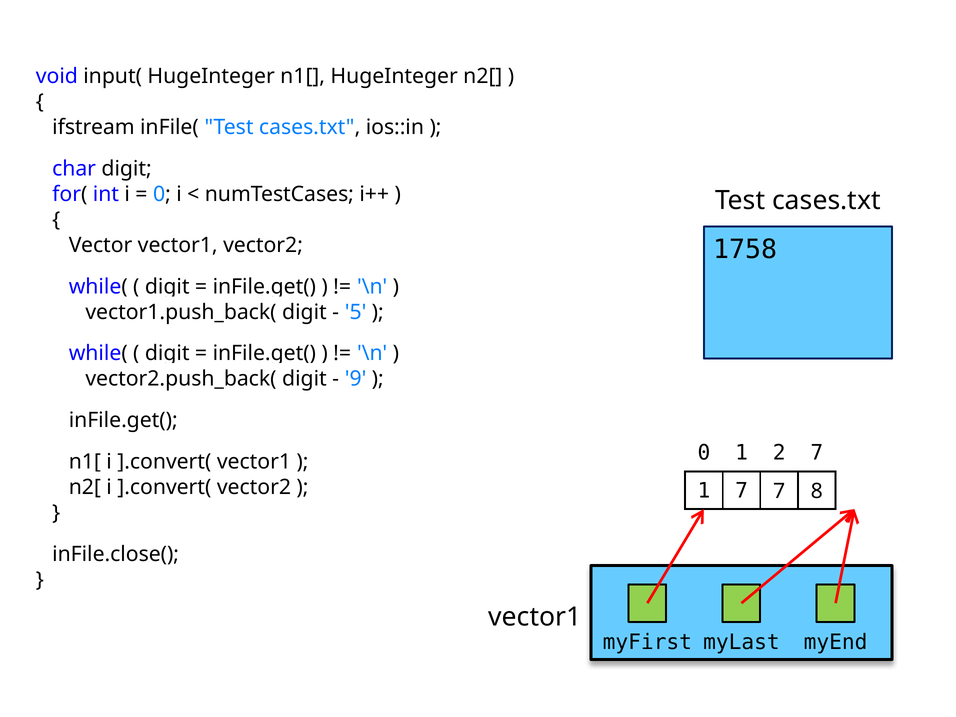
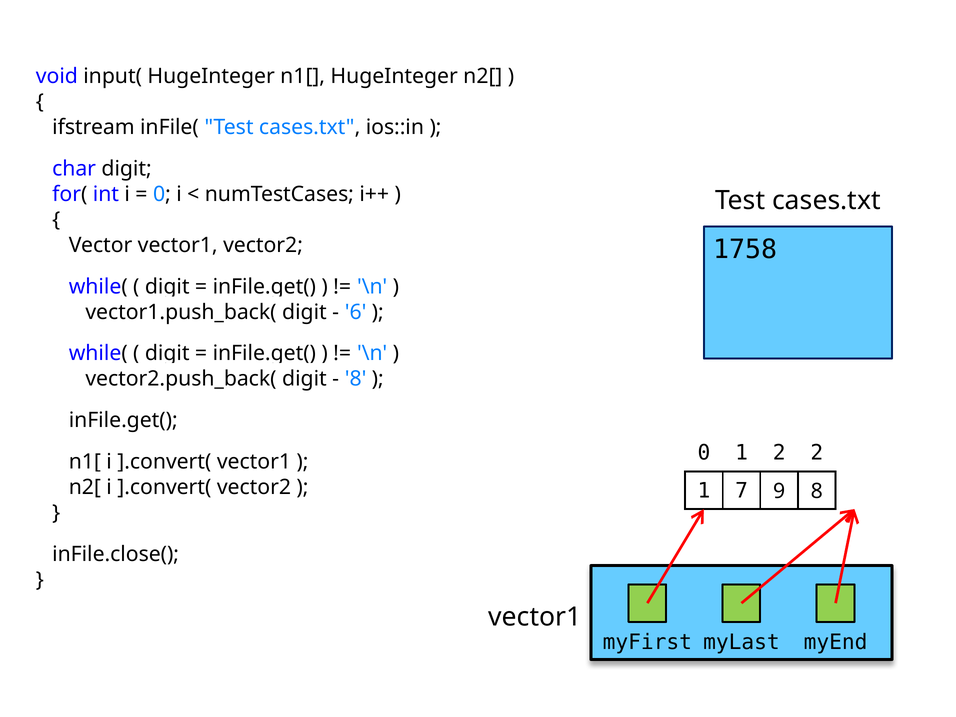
5: 5 -> 6
9 at (356, 379): 9 -> 8
2 7: 7 -> 2
7 7: 7 -> 9
